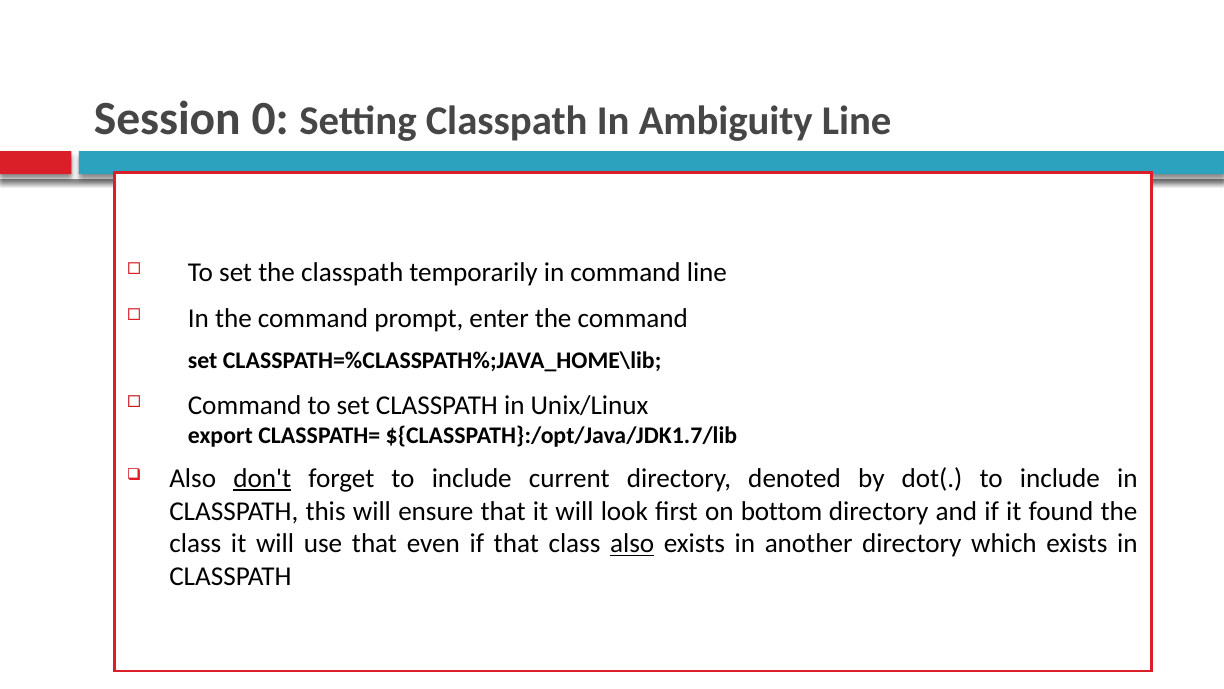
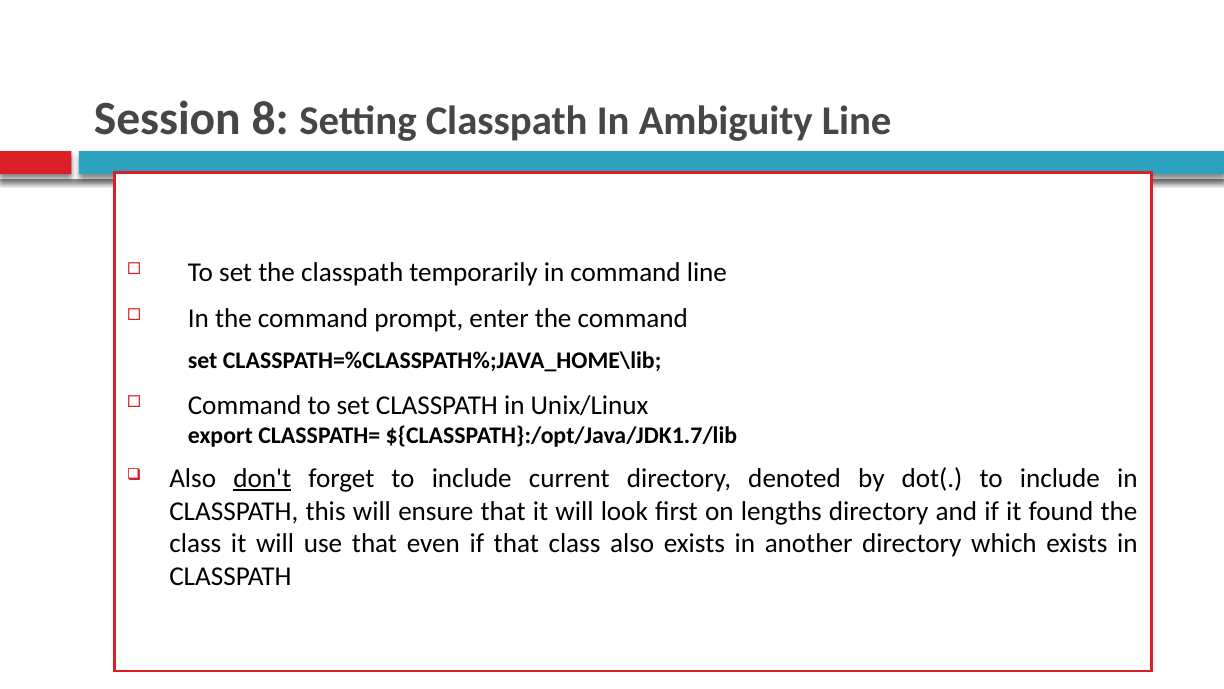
0: 0 -> 8
bottom: bottom -> lengths
also at (632, 543) underline: present -> none
